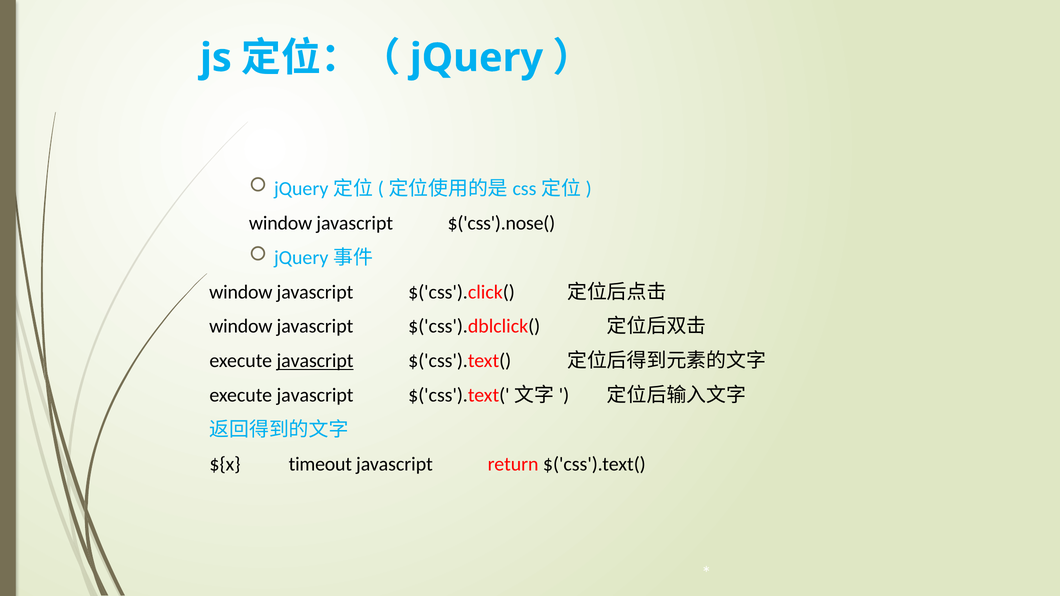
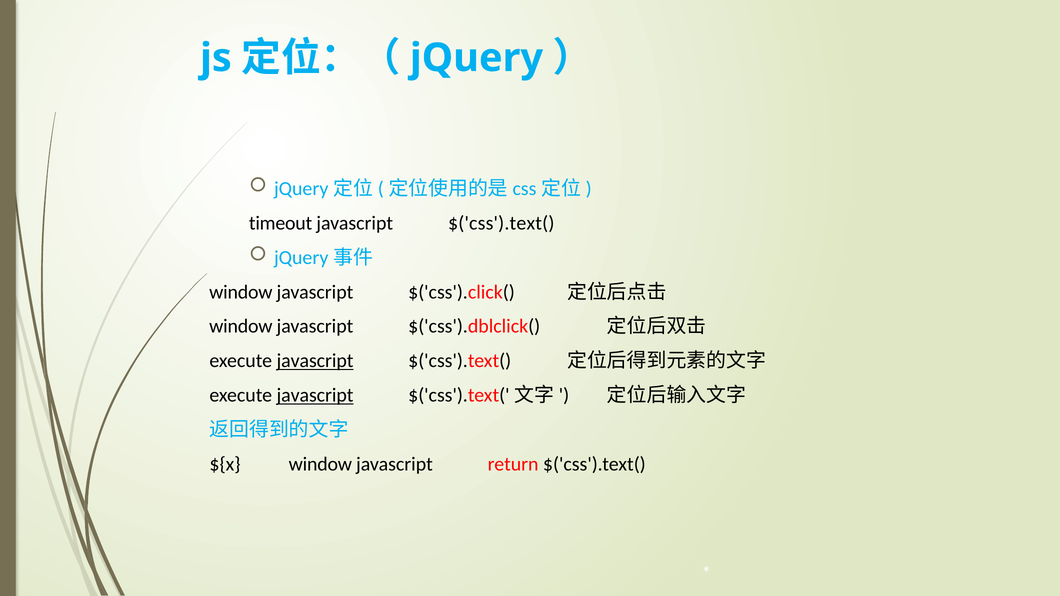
window at (281, 223): window -> timeout
$('css').nose( at (501, 223): $('css').nose( -> $('css').text(
javascript at (315, 395) underline: none -> present
${x timeout: timeout -> window
